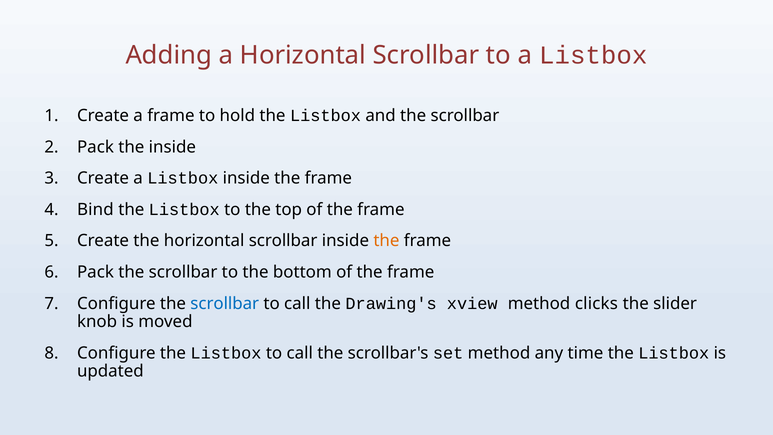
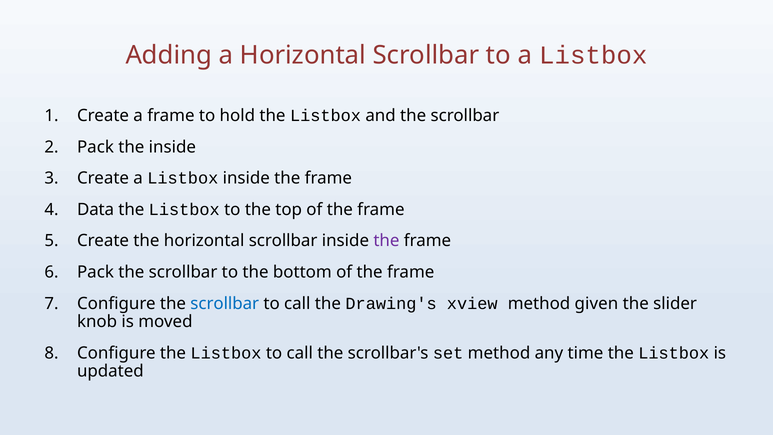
Bind: Bind -> Data
the at (386, 241) colour: orange -> purple
clicks: clicks -> given
